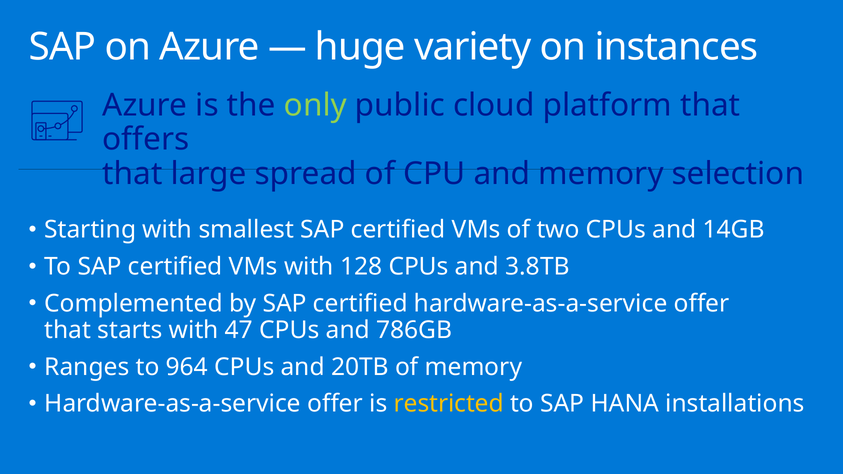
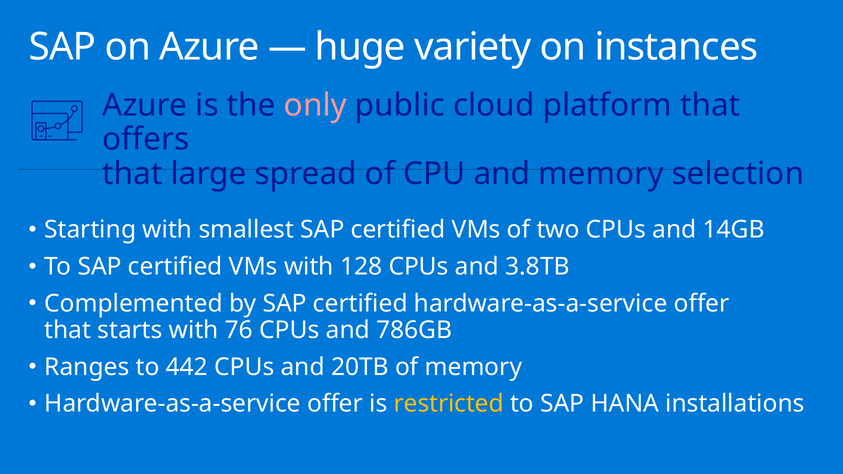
only colour: light green -> pink
47: 47 -> 76
964: 964 -> 442
